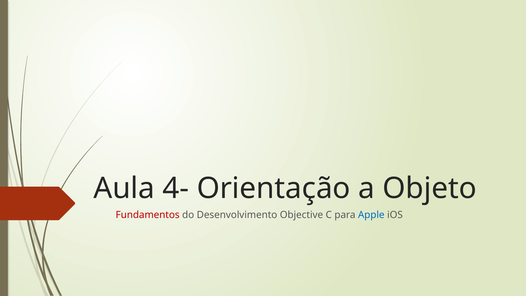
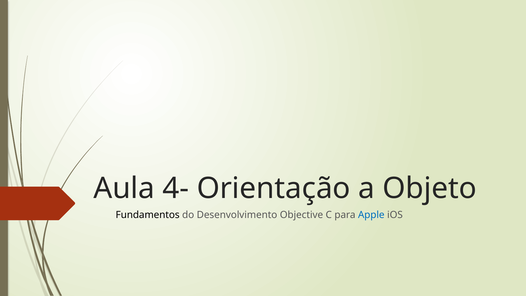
Fundamentos colour: red -> black
